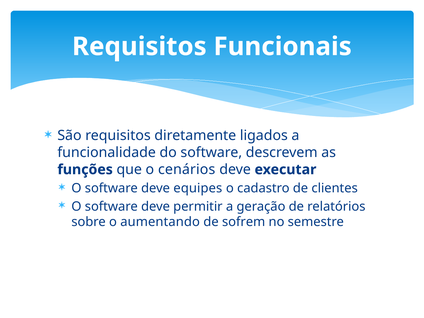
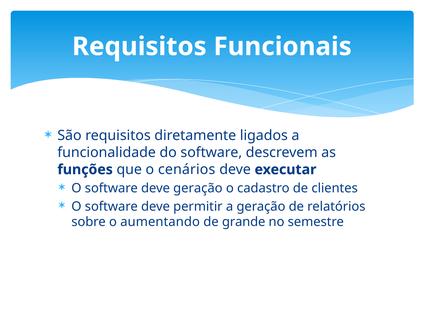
deve equipes: equipes -> geração
sofrem: sofrem -> grande
